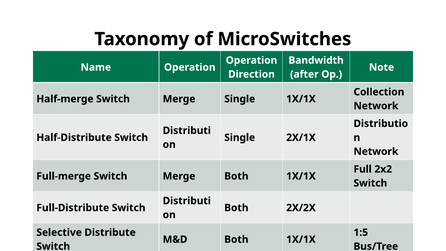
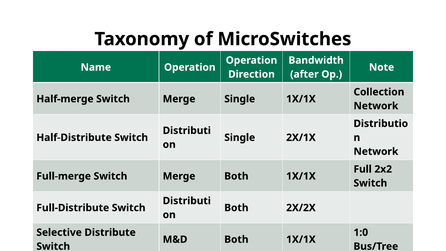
1:5: 1:5 -> 1:0
